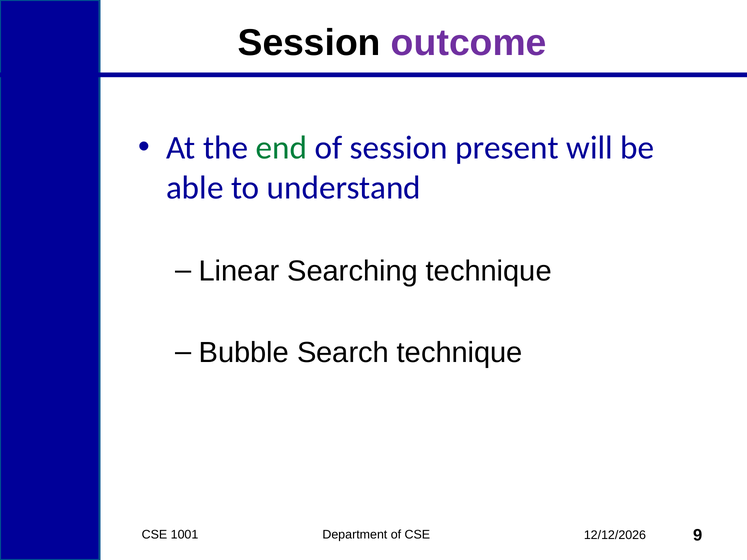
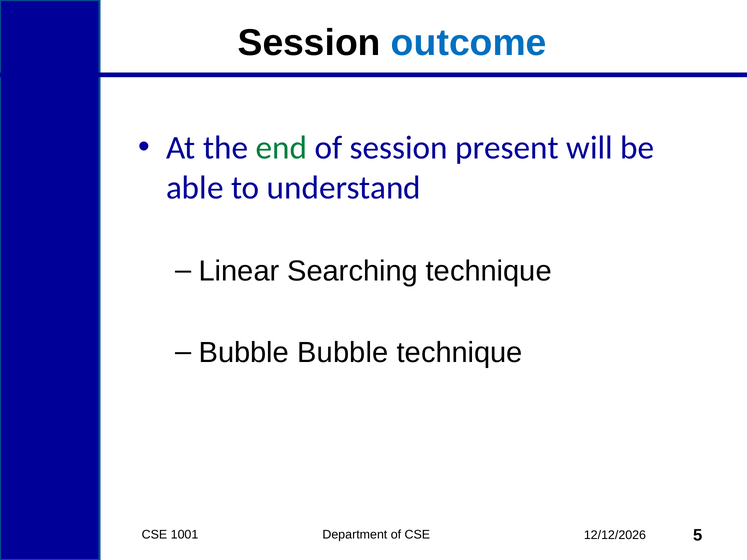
outcome colour: purple -> blue
Bubble Search: Search -> Bubble
9: 9 -> 5
